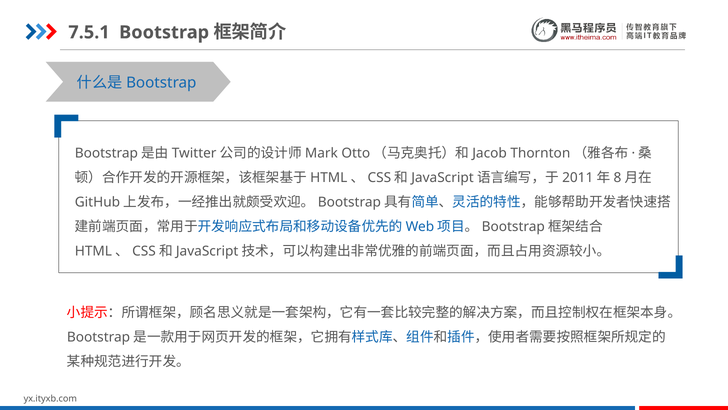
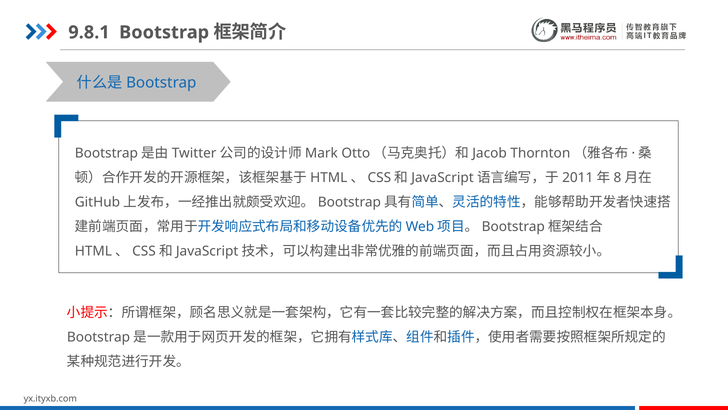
7.5.1: 7.5.1 -> 9.8.1
